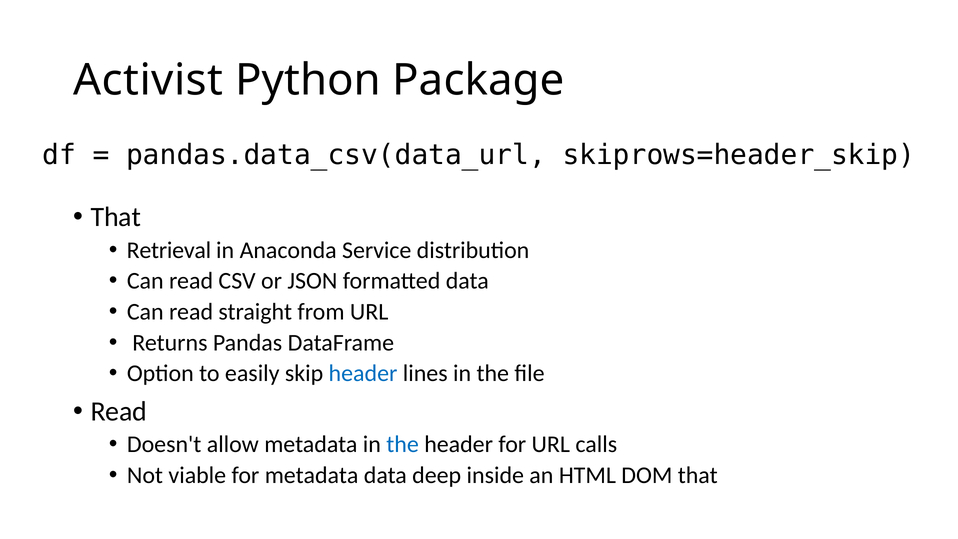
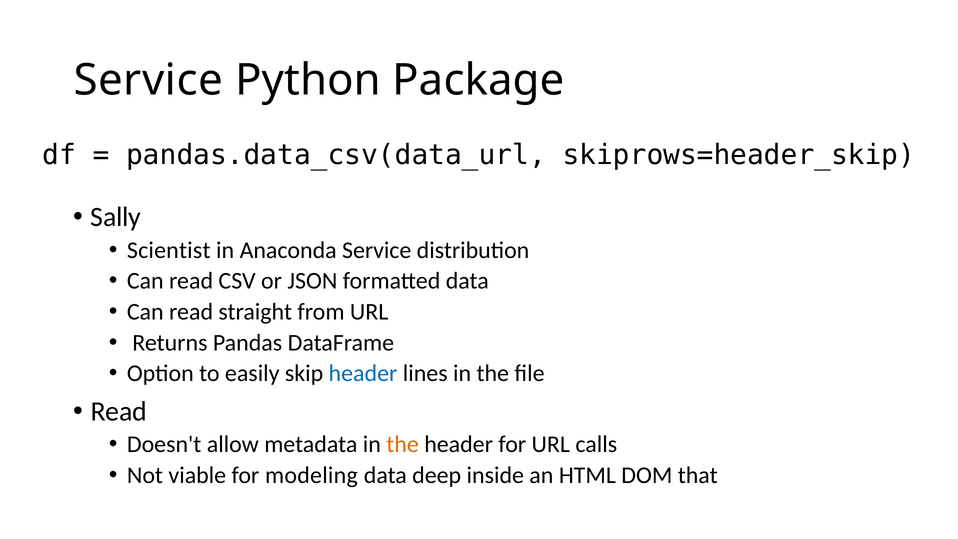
Activist at (148, 80): Activist -> Service
That at (116, 217): That -> Sally
Retrieval: Retrieval -> Scientist
the at (403, 444) colour: blue -> orange
for metadata: metadata -> modeling
